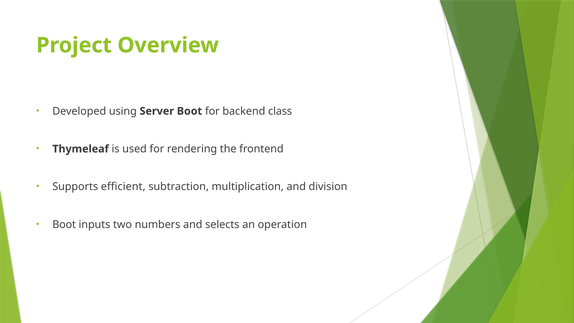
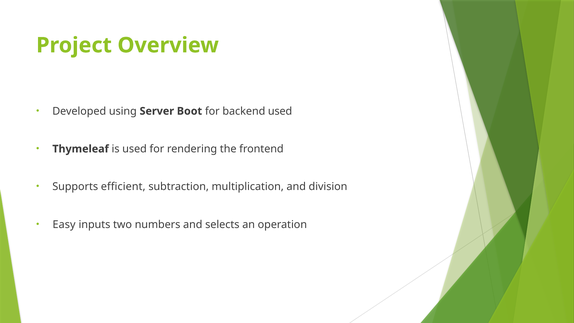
backend class: class -> used
Boot at (64, 224): Boot -> Easy
